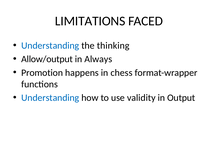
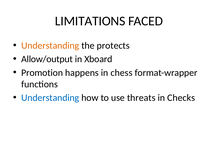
Understanding at (50, 46) colour: blue -> orange
thinking: thinking -> protects
Always: Always -> Xboard
validity: validity -> threats
Output: Output -> Checks
